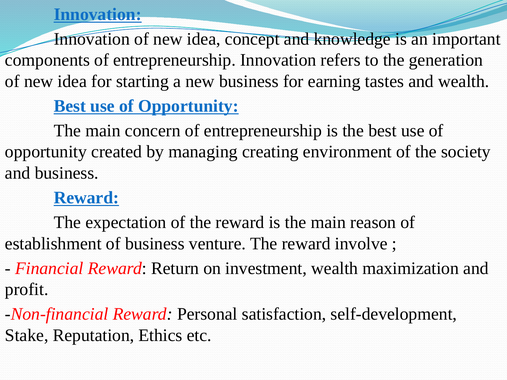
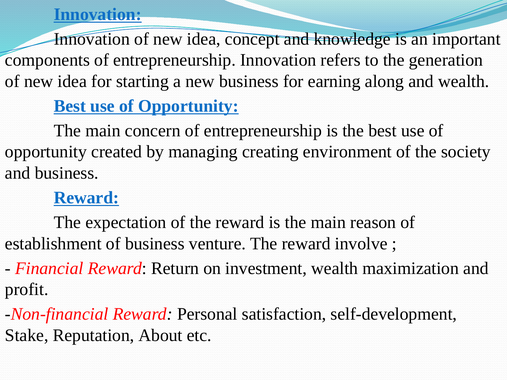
tastes: tastes -> along
Ethics: Ethics -> About
